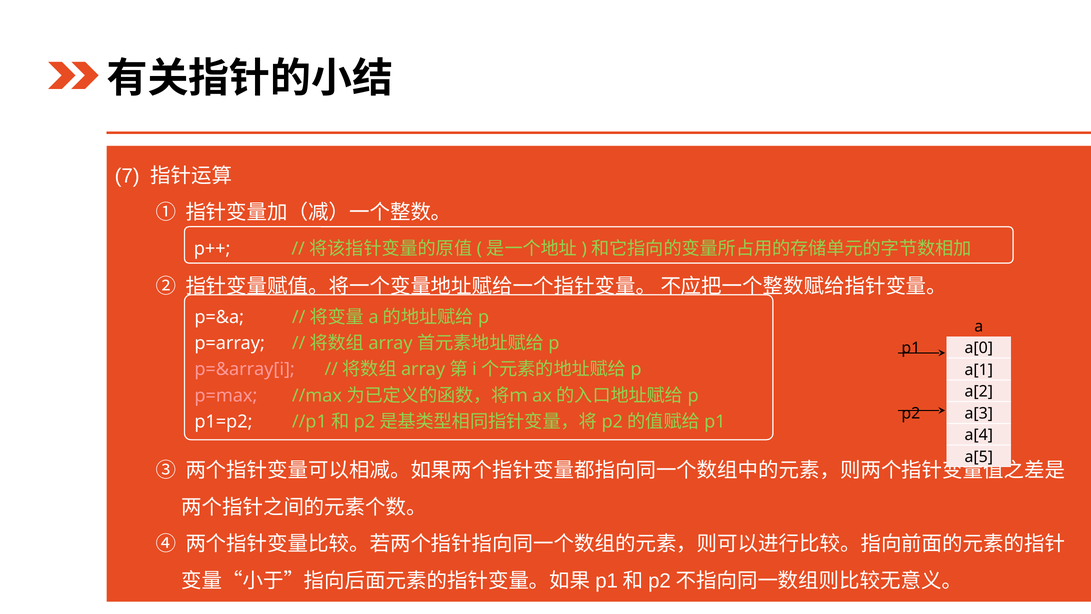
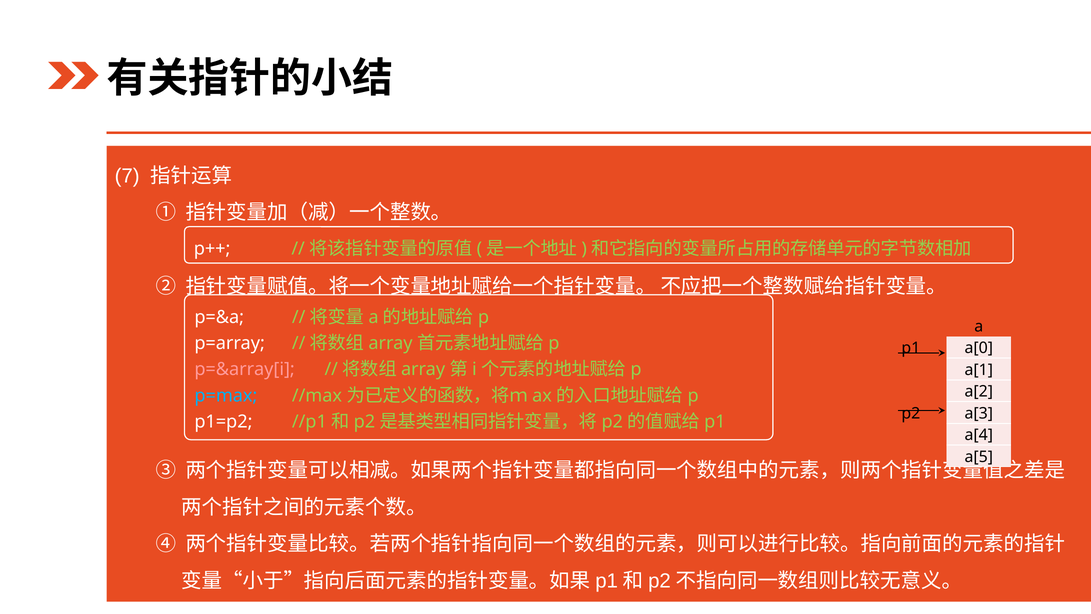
p=max colour: pink -> light blue
